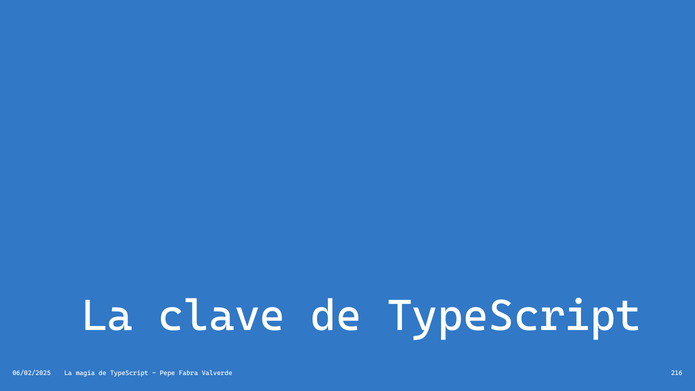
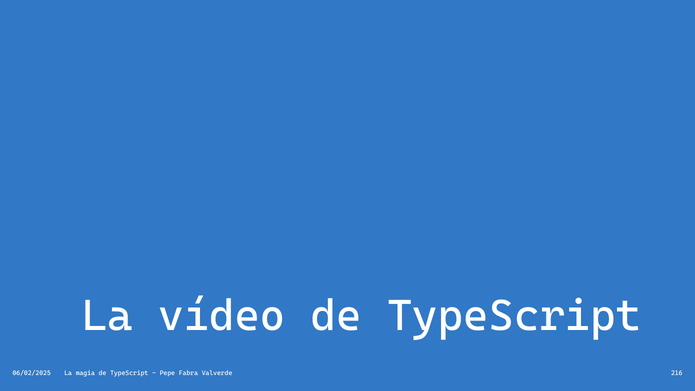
clave: clave -> vídeo
